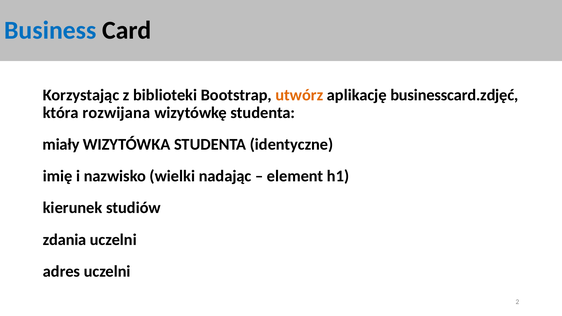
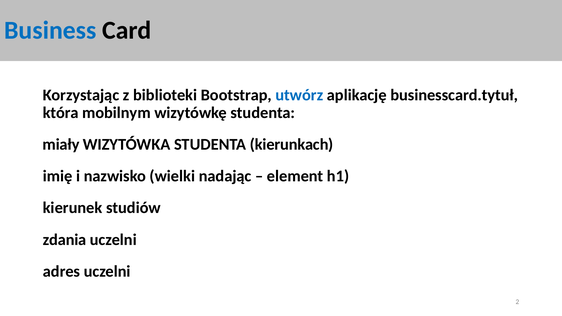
utwórz colour: orange -> blue
businesscard.zdjęć: businesscard.zdjęć -> businesscard.tytuł
rozwijana: rozwijana -> mobilnym
identyczne: identyczne -> kierunkach
